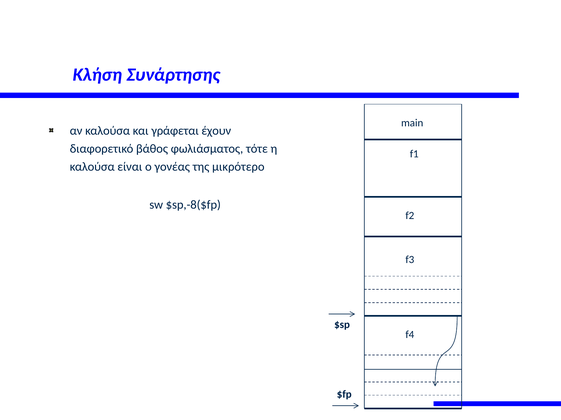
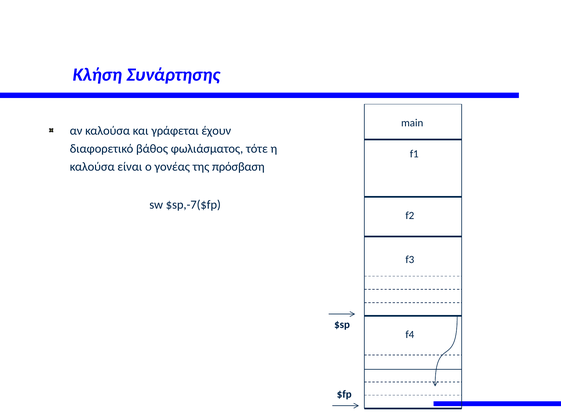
μικρότερο: μικρότερο -> πρόσβαση
$sp,-8($fp: $sp,-8($fp -> $sp,-7($fp
